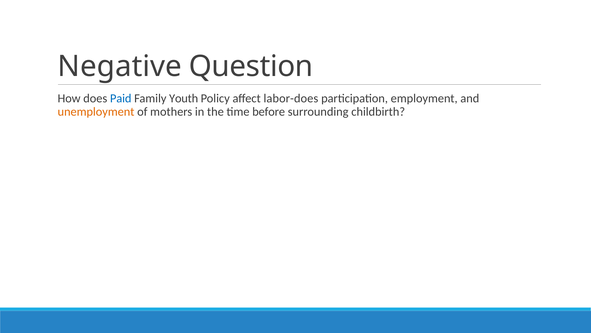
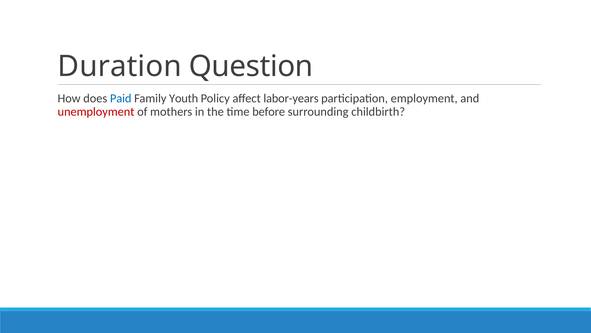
Negative: Negative -> Duration
labor-does: labor-does -> labor-years
unemployment colour: orange -> red
